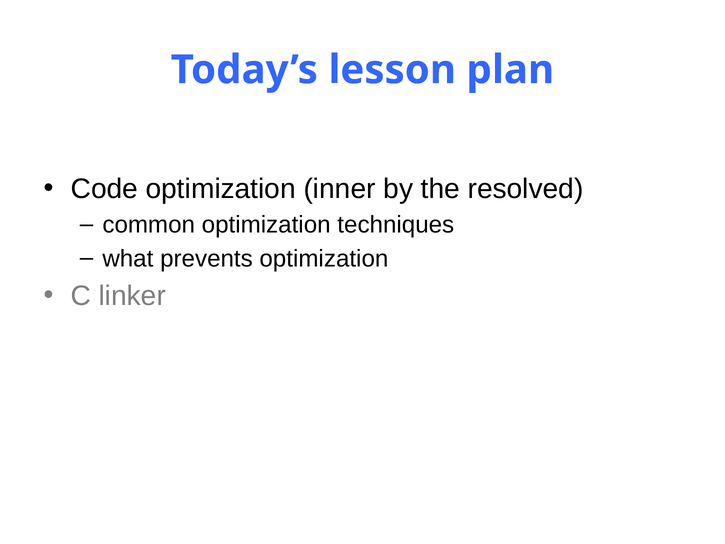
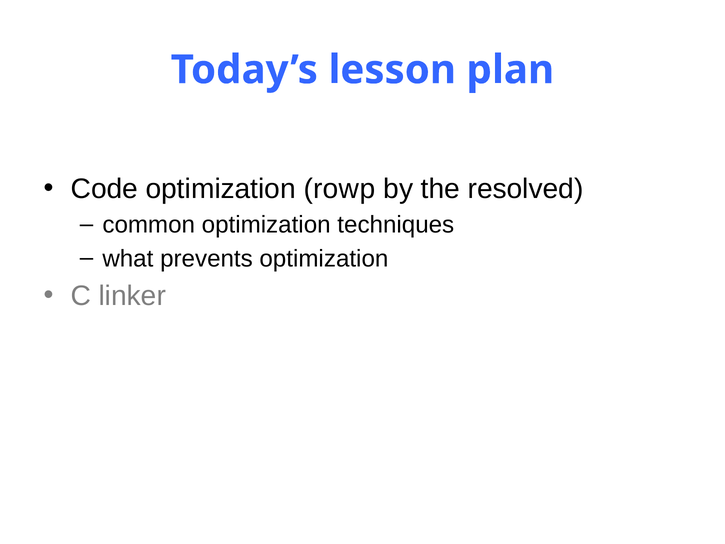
inner: inner -> rowp
